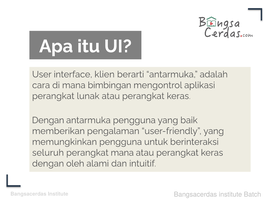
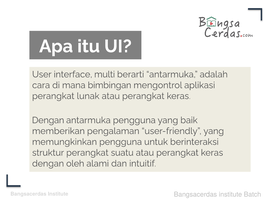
klien: klien -> multi
seluruh: seluruh -> struktur
perangkat mana: mana -> suatu
